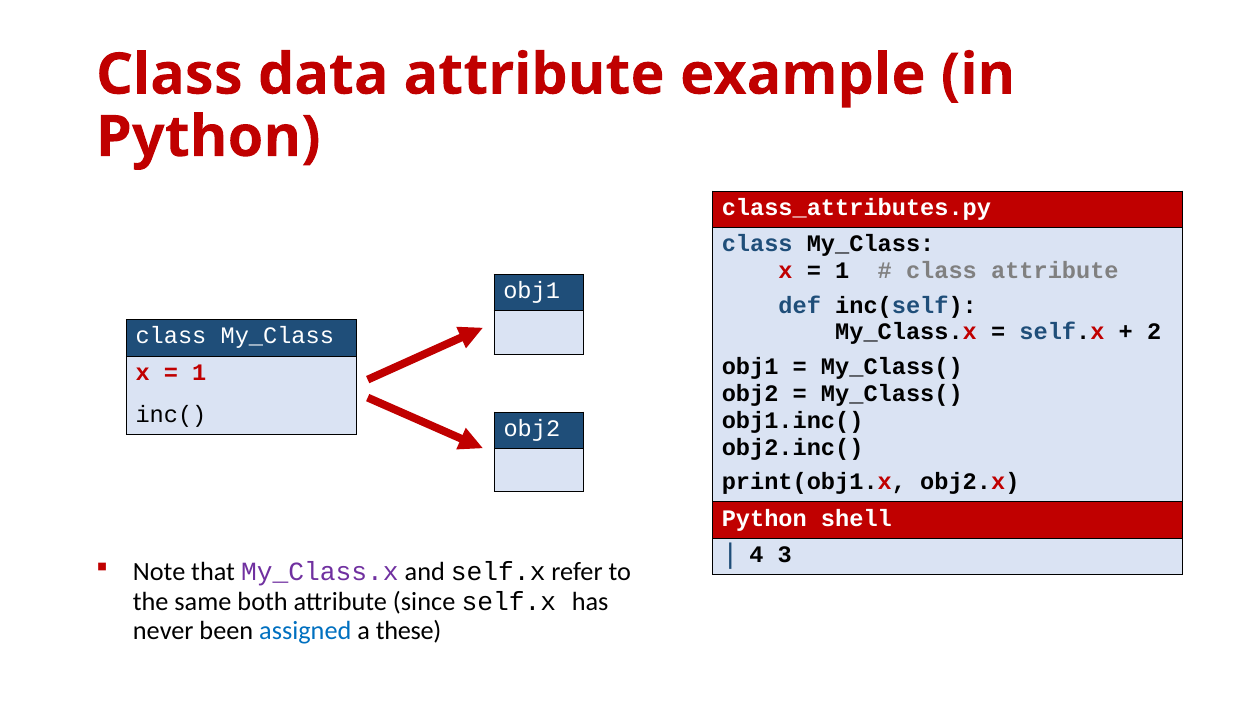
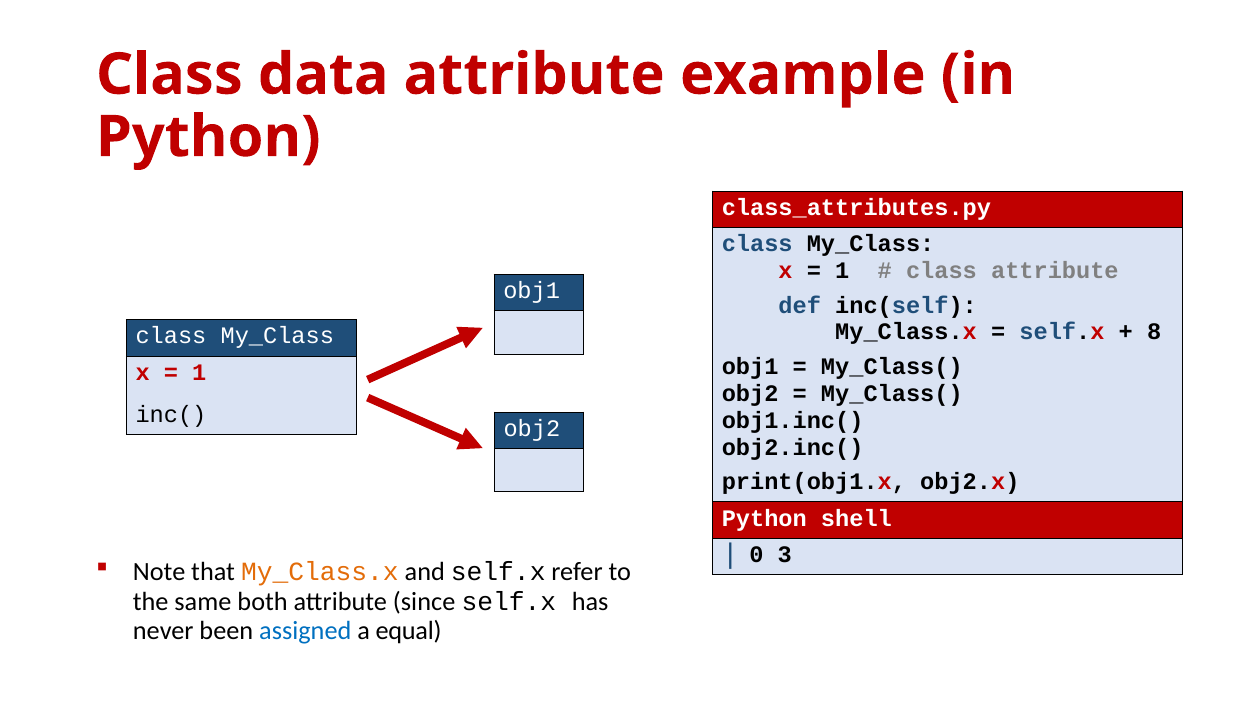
2: 2 -> 8
4: 4 -> 0
My_Class.x at (320, 572) colour: purple -> orange
these: these -> equal
